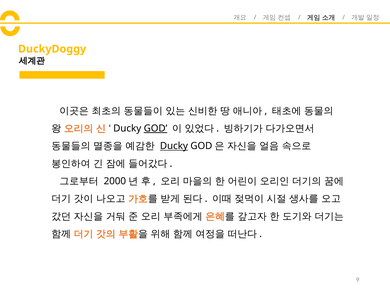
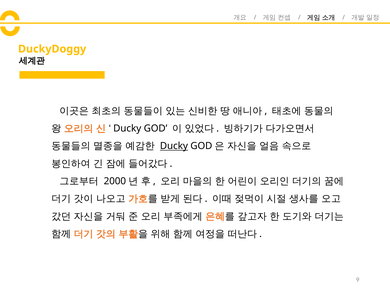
GOD underline: present -> none
